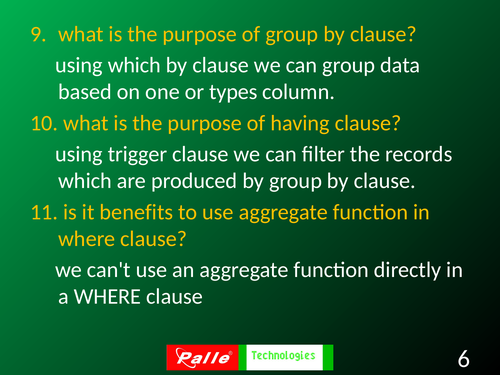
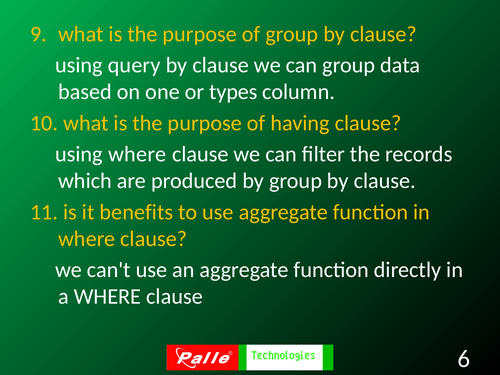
using which: which -> query
using trigger: trigger -> where
